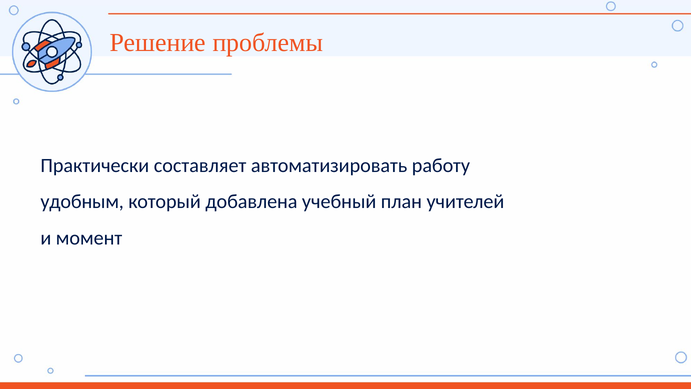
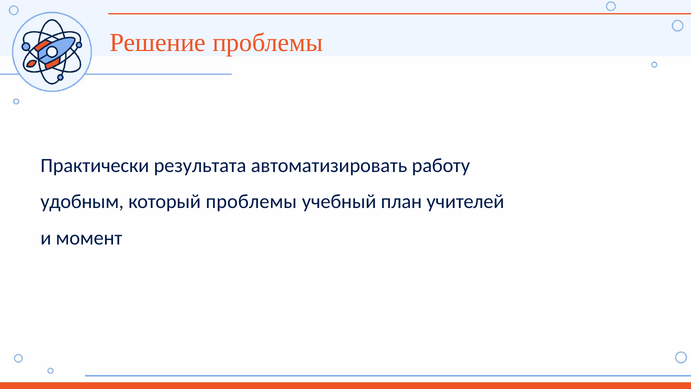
составляет: составляет -> результата
который добавлена: добавлена -> проблемы
